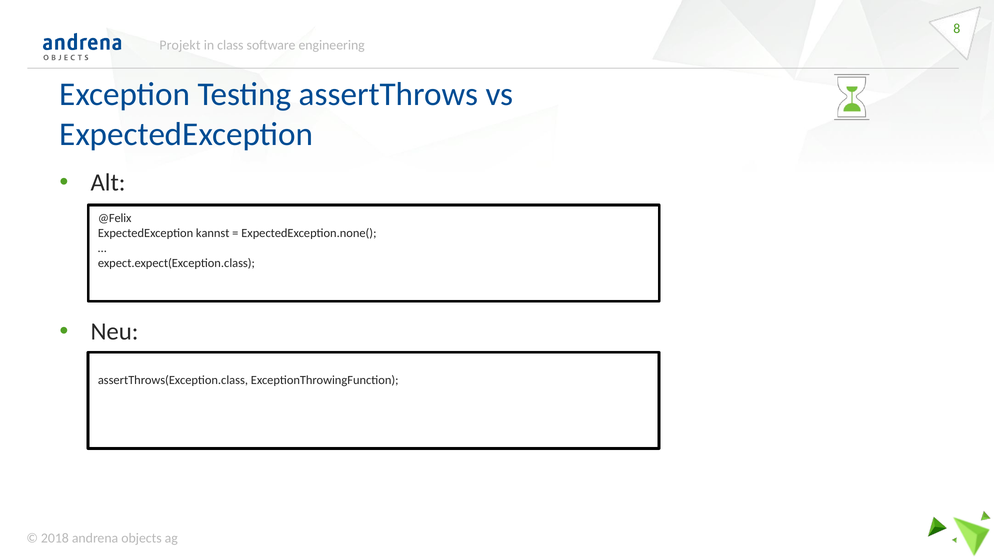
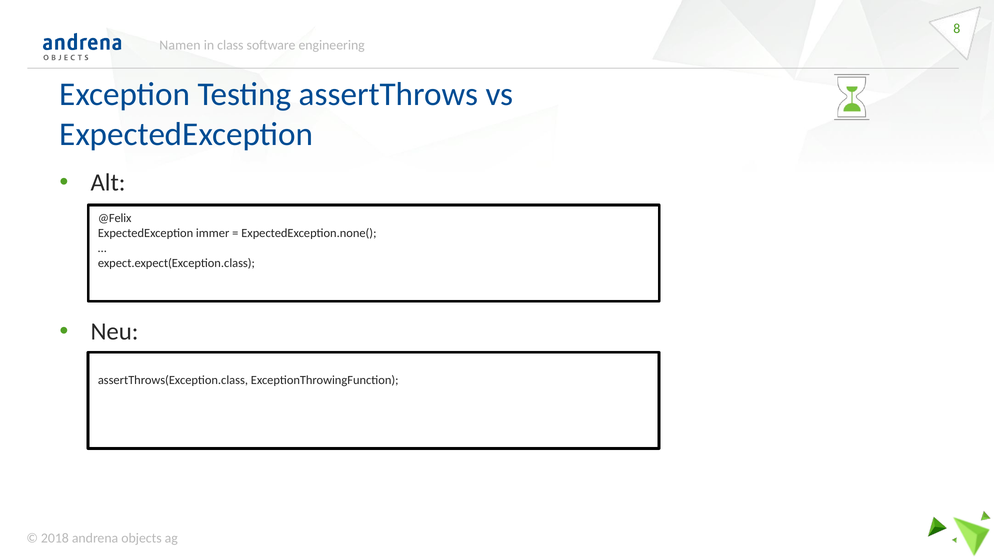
Projekt: Projekt -> Namen
kannst: kannst -> immer
